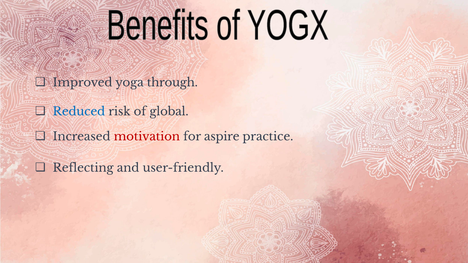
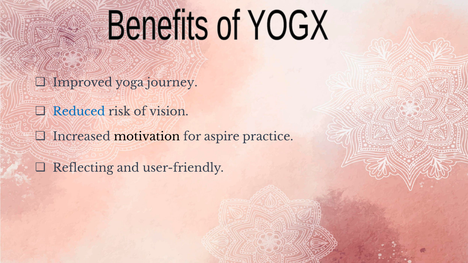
through: through -> journey
global: global -> vision
motivation colour: red -> black
